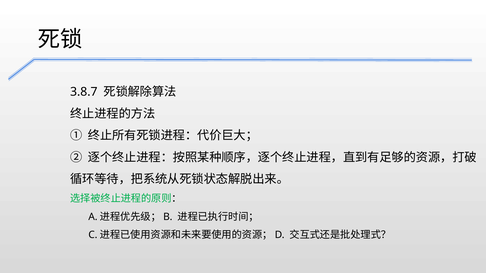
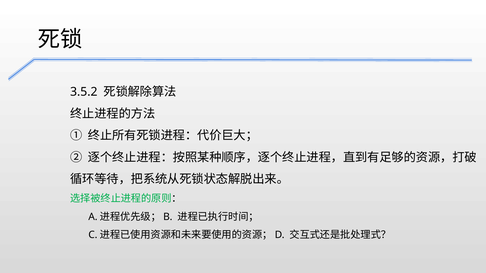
3.8.7: 3.8.7 -> 3.5.2
